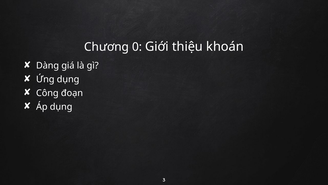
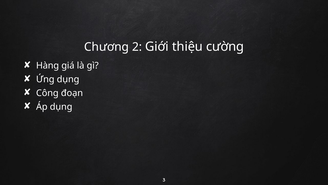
0: 0 -> 2
khoán: khoán -> cường
Dàng: Dàng -> Hàng
